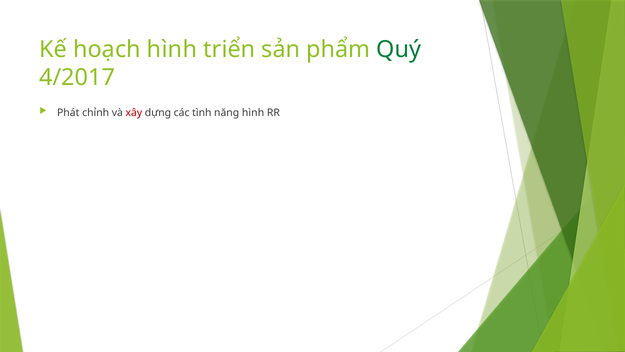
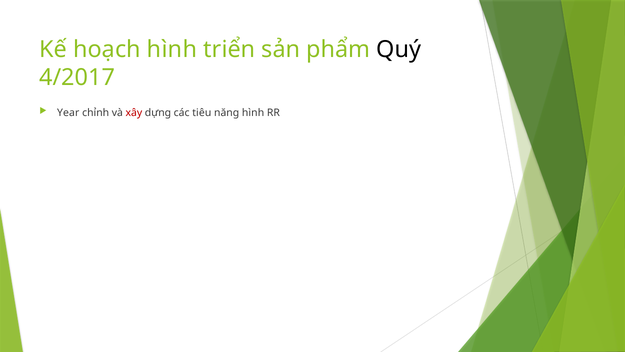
Quý colour: green -> black
Phát: Phát -> Year
tình: tình -> tiêu
